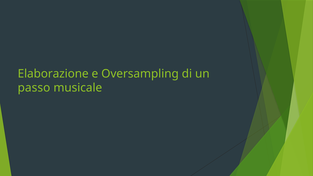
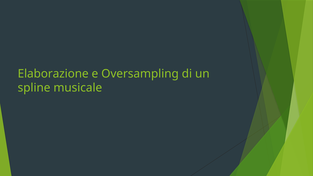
passo: passo -> spline
